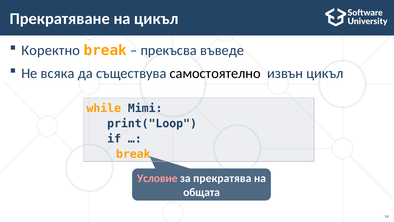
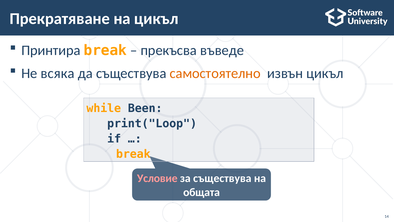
Коректно: Коректно -> Принтира
самостоятелно colour: black -> orange
Mimi: Mimi -> Been
за прекратява: прекратява -> съществува
